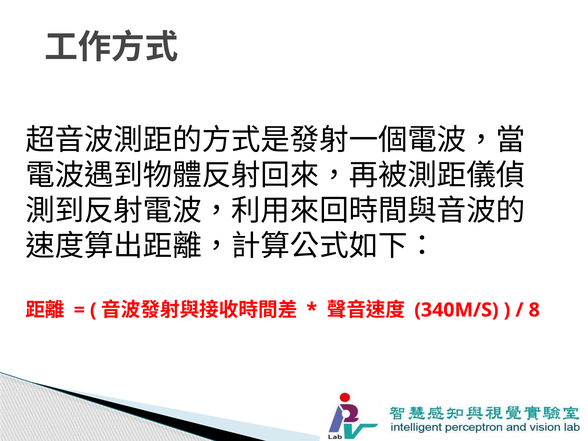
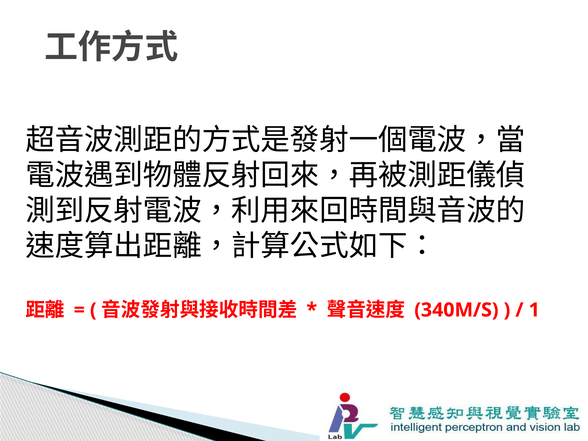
8: 8 -> 1
